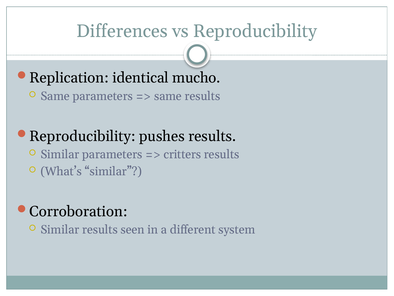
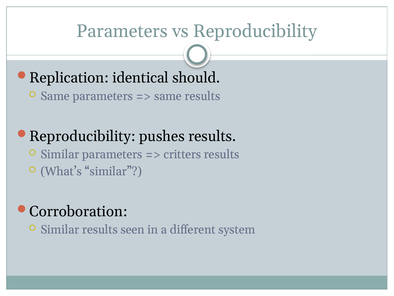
Differences at (122, 31): Differences -> Parameters
mucho: mucho -> should
